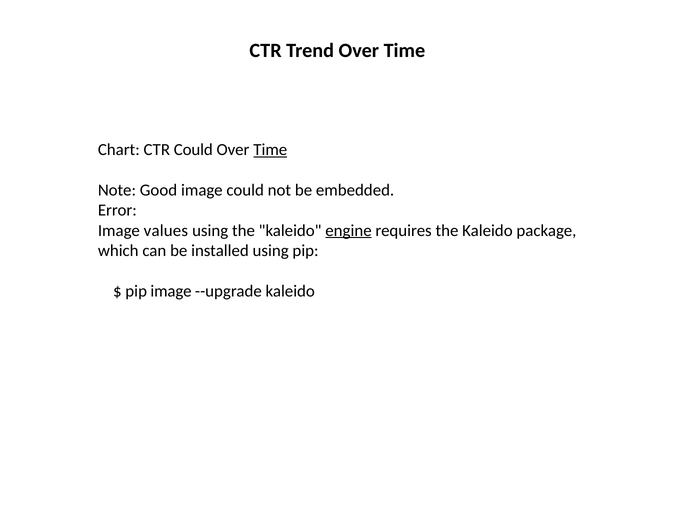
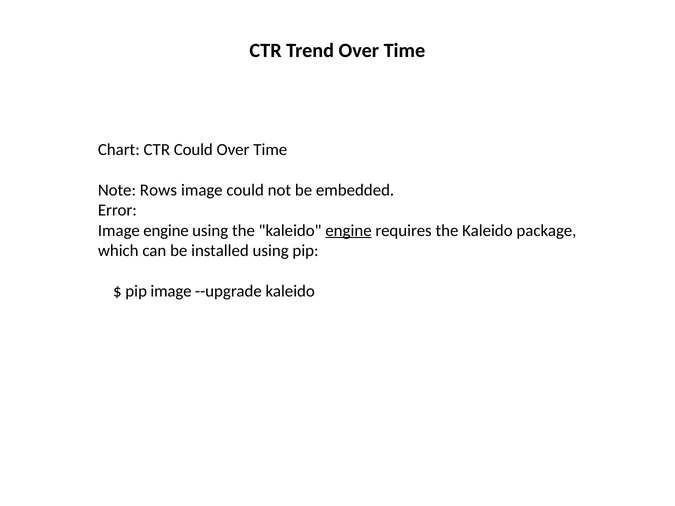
Time at (270, 150) underline: present -> none
Good: Good -> Rows
Image values: values -> engine
